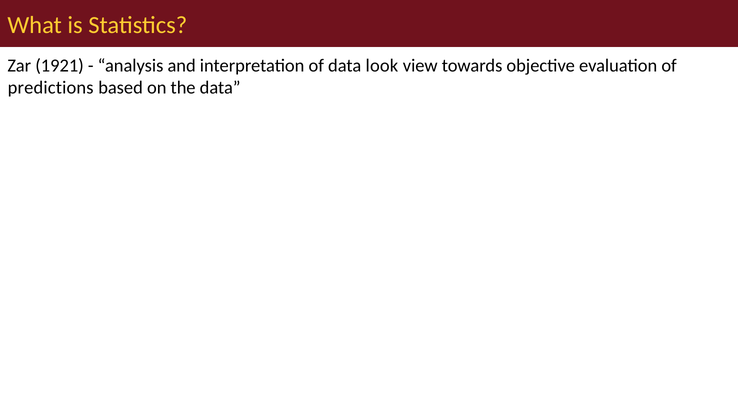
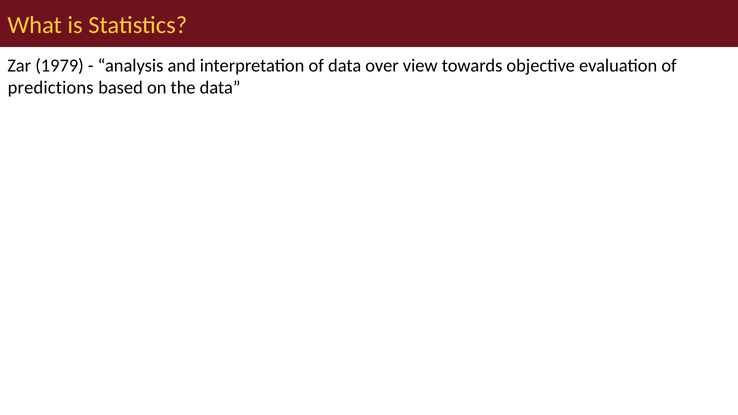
1921: 1921 -> 1979
look: look -> over
